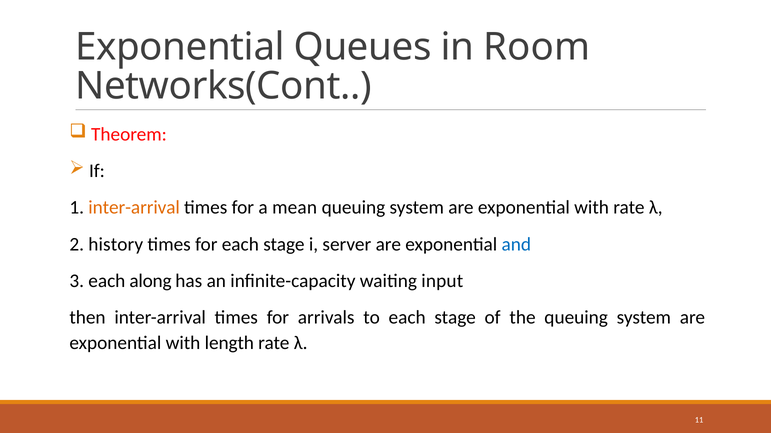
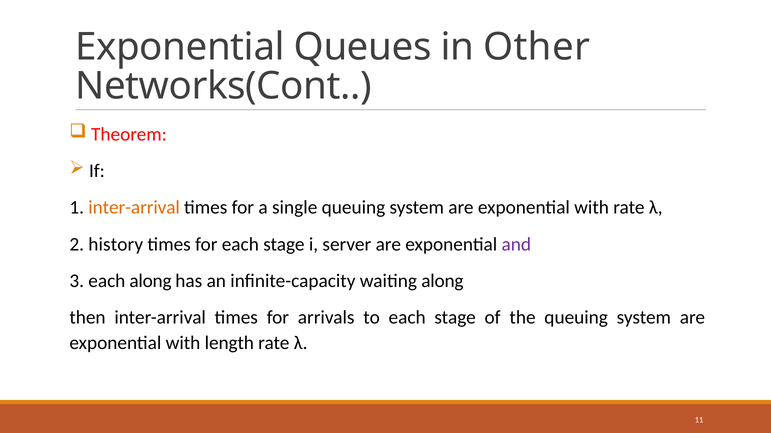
Room: Room -> Other
mean: mean -> single
and colour: blue -> purple
waiting input: input -> along
